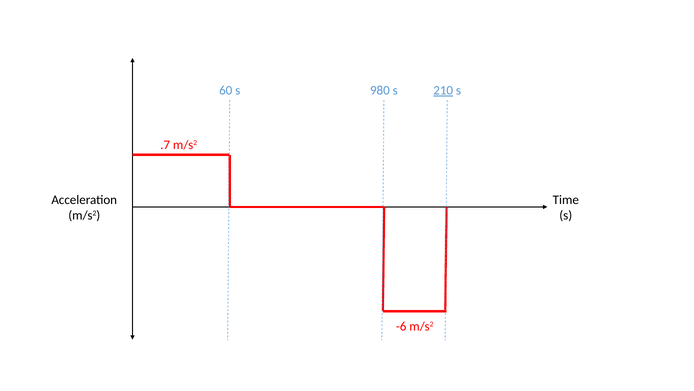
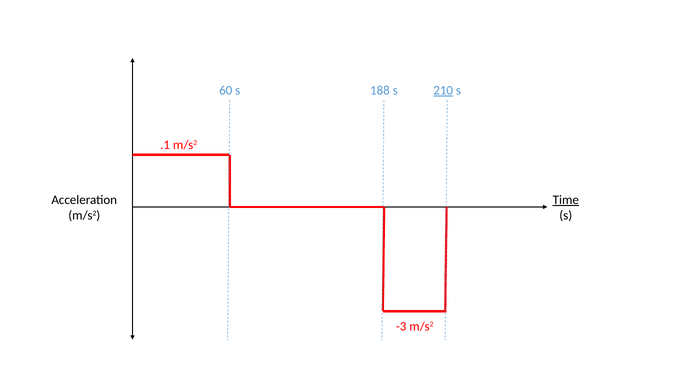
980: 980 -> 188
.7: .7 -> .1
Time underline: none -> present
-6: -6 -> -3
